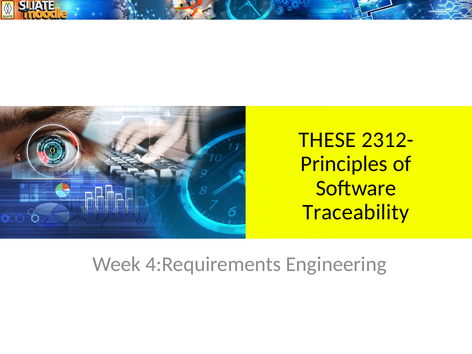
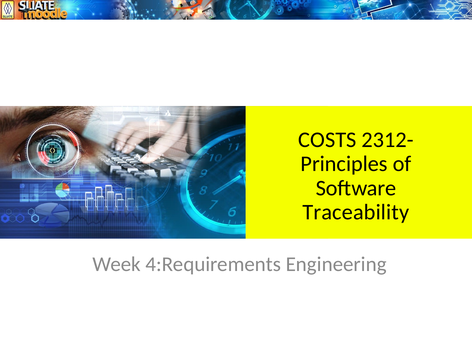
THESE: THESE -> COSTS
